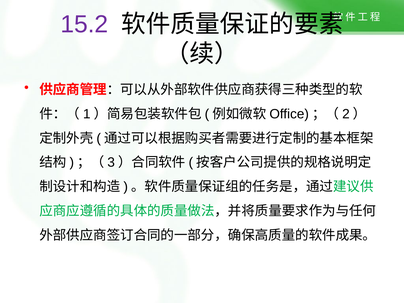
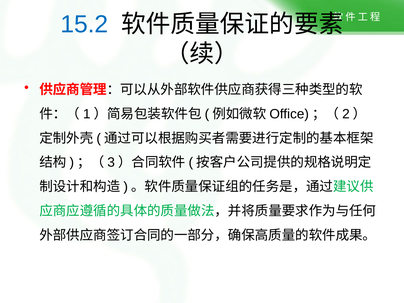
15.2 colour: purple -> blue
